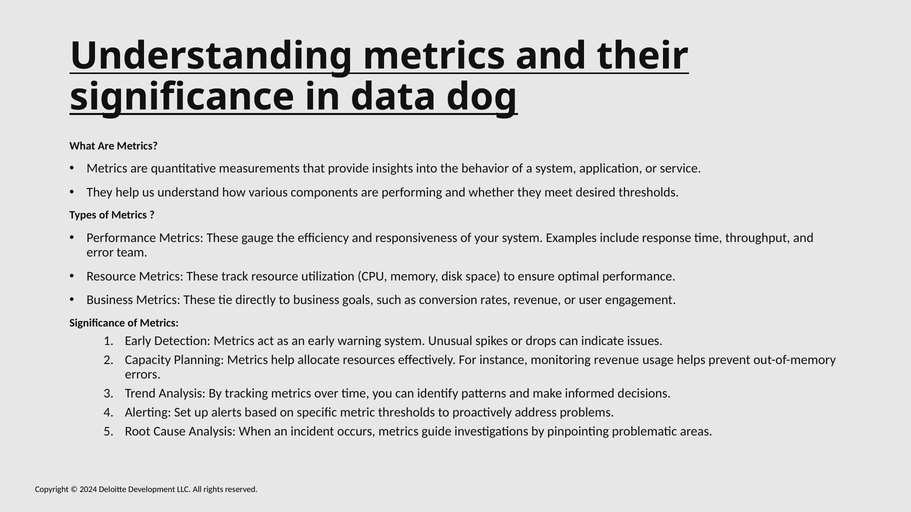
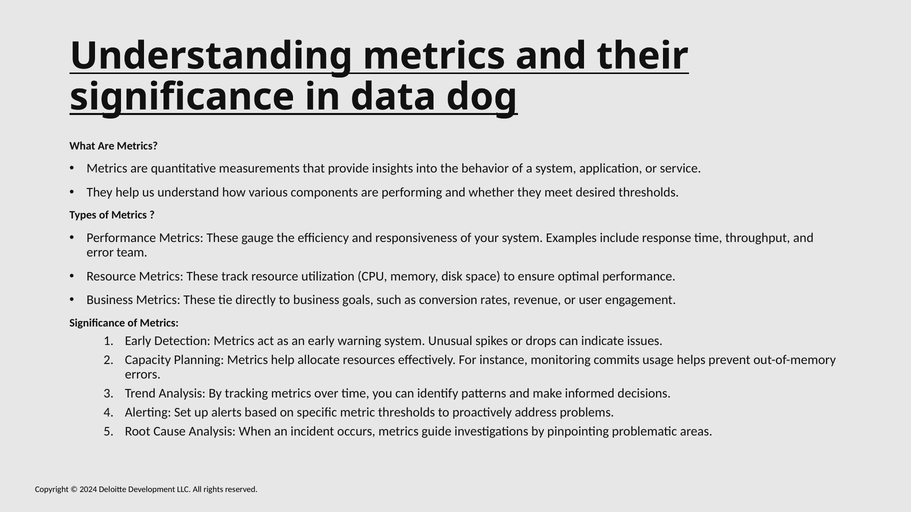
monitoring revenue: revenue -> commits
